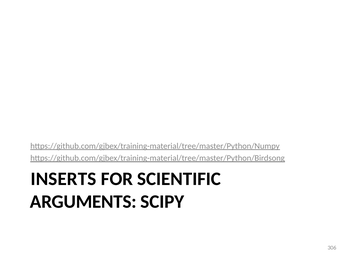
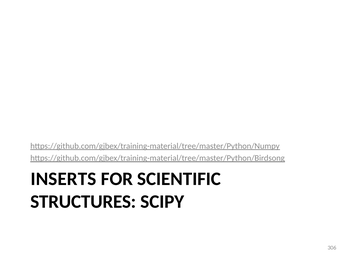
ARGUMENTS: ARGUMENTS -> STRUCTURES
